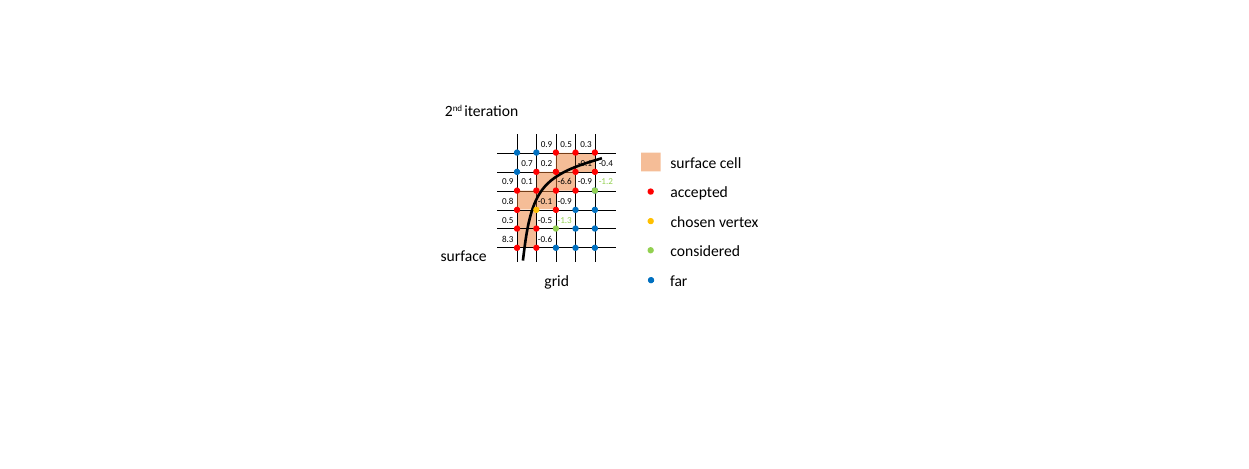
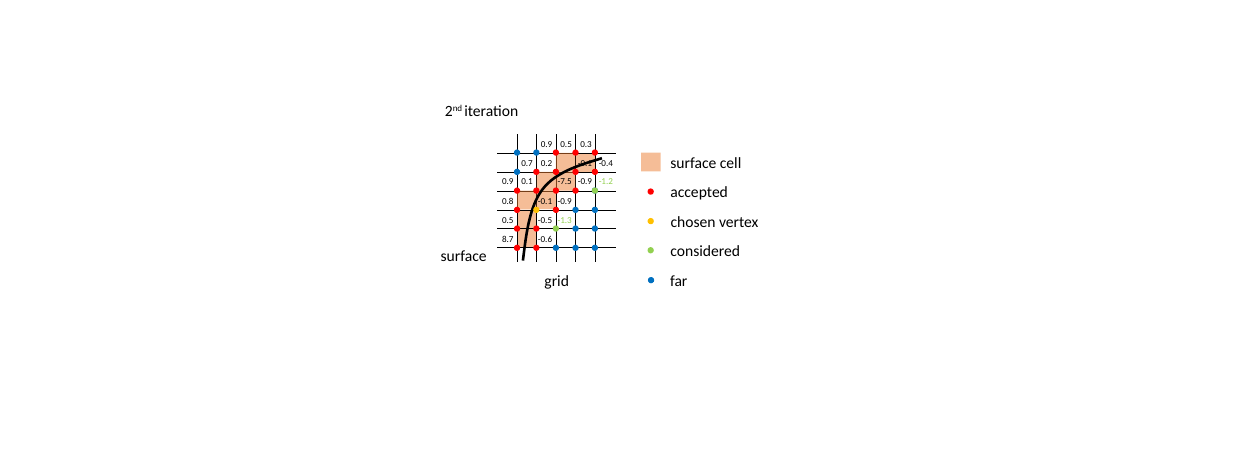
-6.6: -6.6 -> -7.5
8.3: 8.3 -> 8.7
